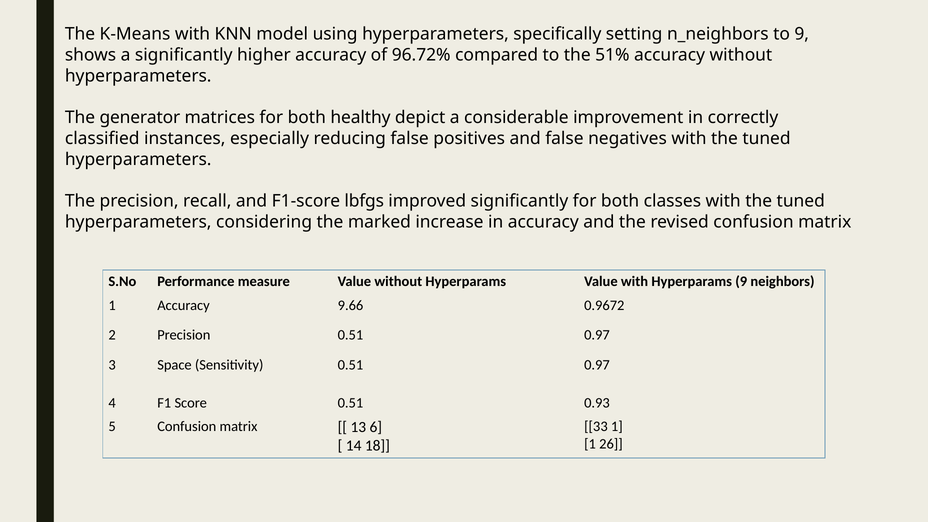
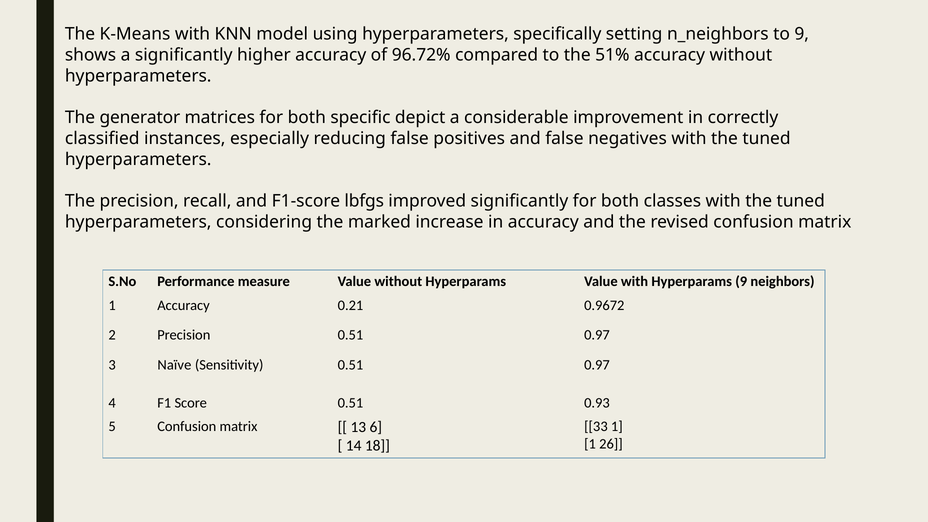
healthy: healthy -> specific
9.66: 9.66 -> 0.21
Space: Space -> Naïve
